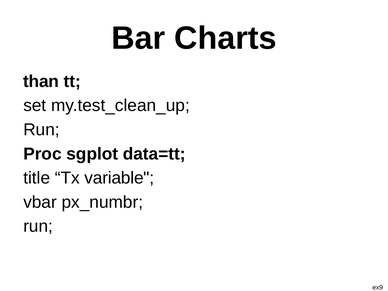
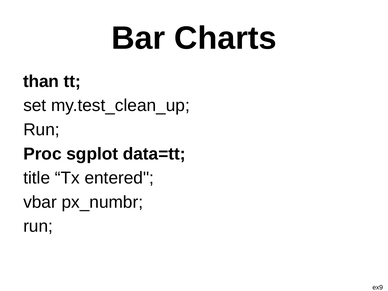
variable: variable -> entered
